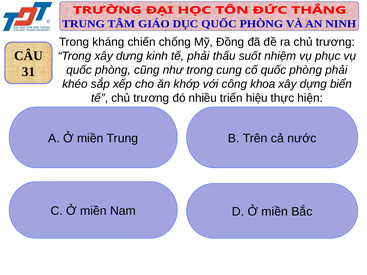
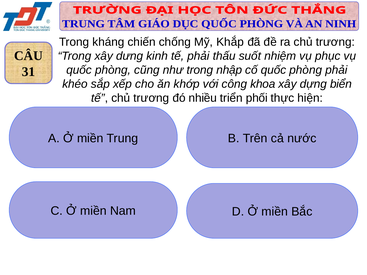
Đồng: Đồng -> Khắp
cung: cung -> nhập
hiệu: hiệu -> phối
